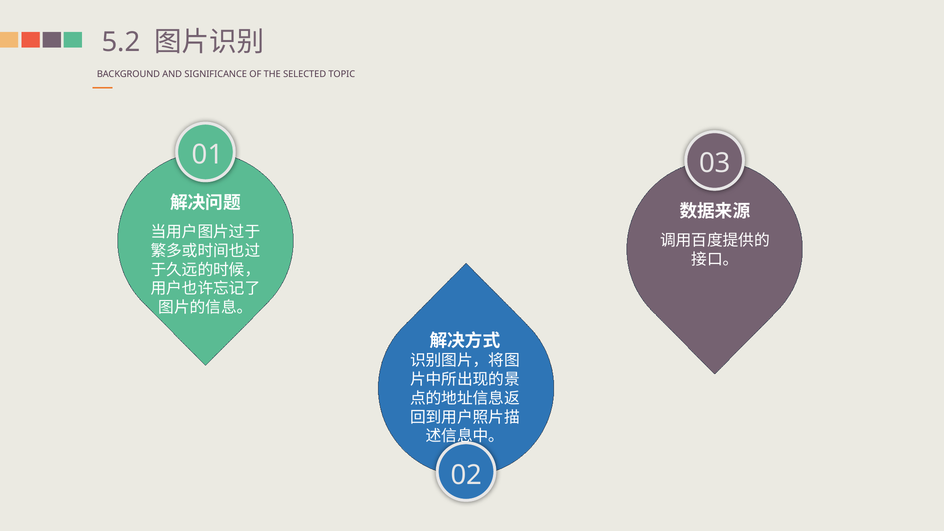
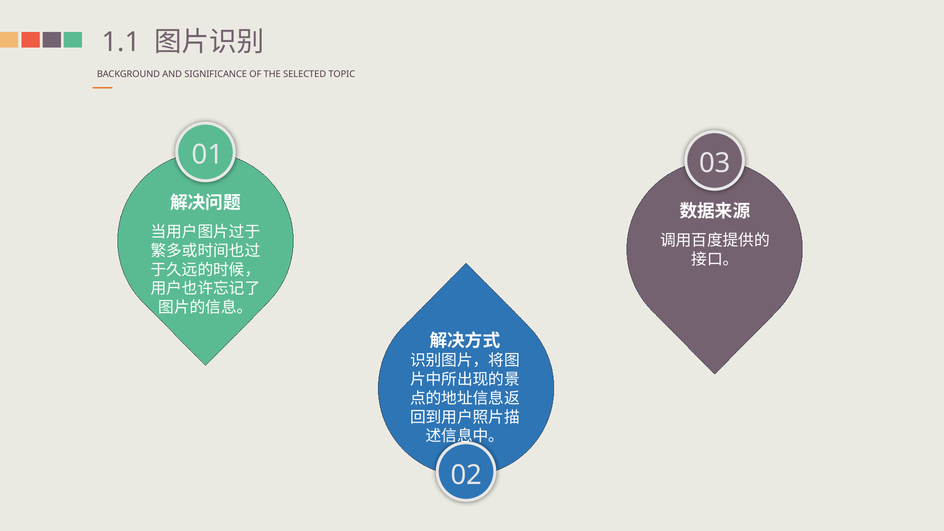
5.2: 5.2 -> 1.1
